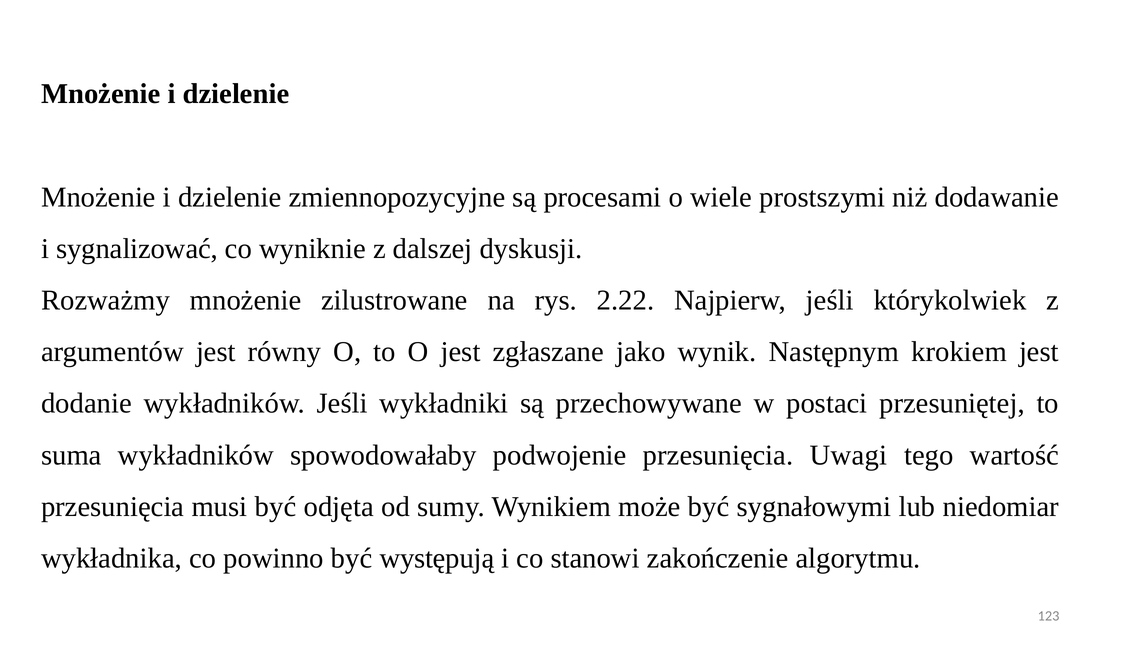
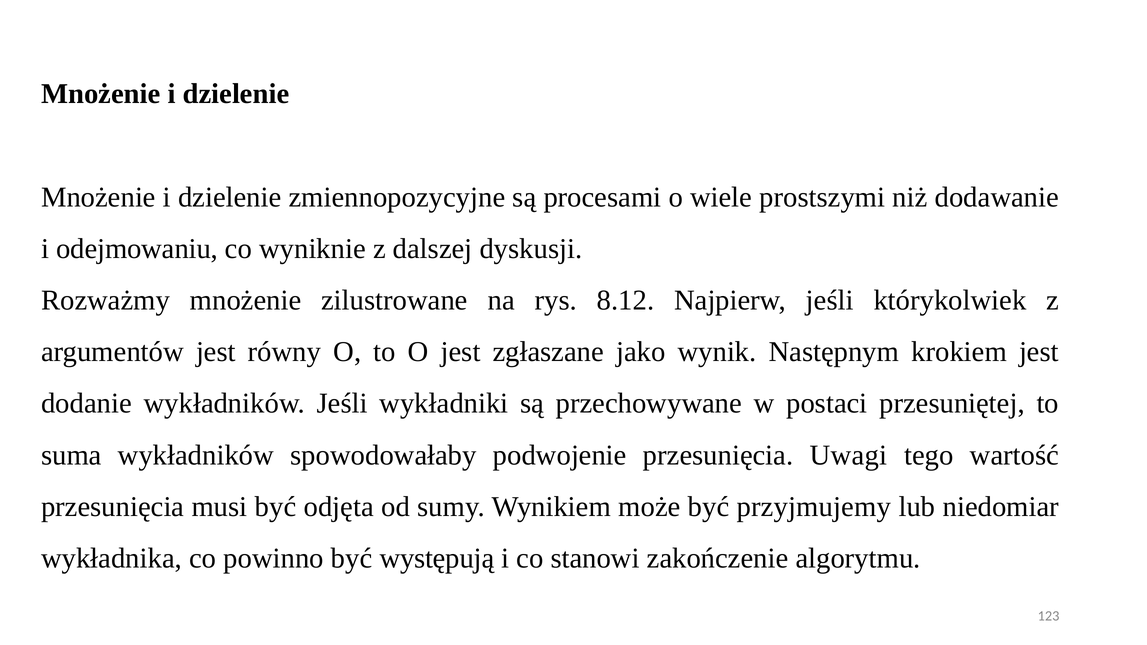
sygnalizować: sygnalizować -> odejmowaniu
2.22: 2.22 -> 8.12
sygnałowymi: sygnałowymi -> przyjmujemy
